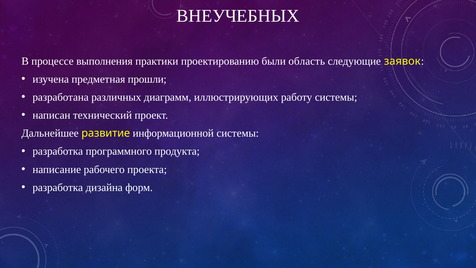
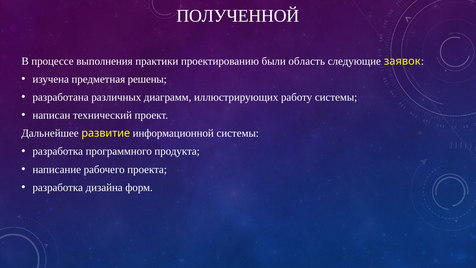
ВНЕУЧЕБНЫХ: ВНЕУЧЕБНЫХ -> ПОЛУЧЕННОЙ
прошли: прошли -> решены
